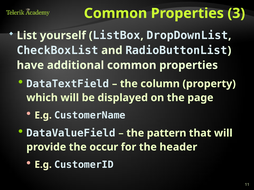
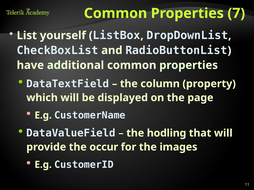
3: 3 -> 7
pattern: pattern -> hodling
header: header -> images
